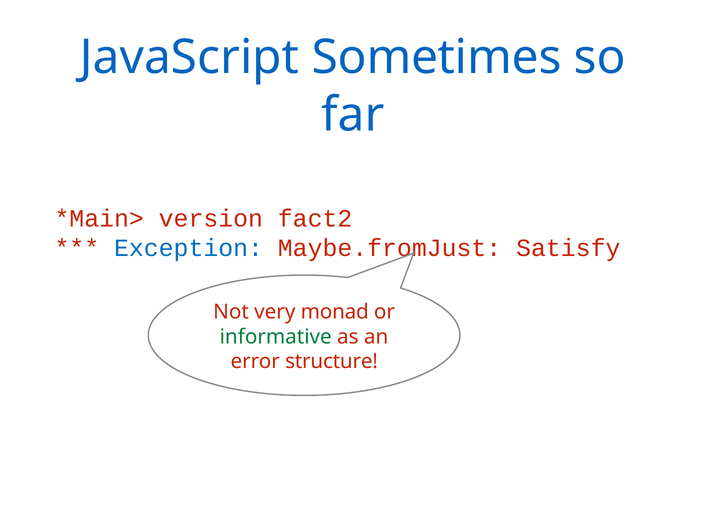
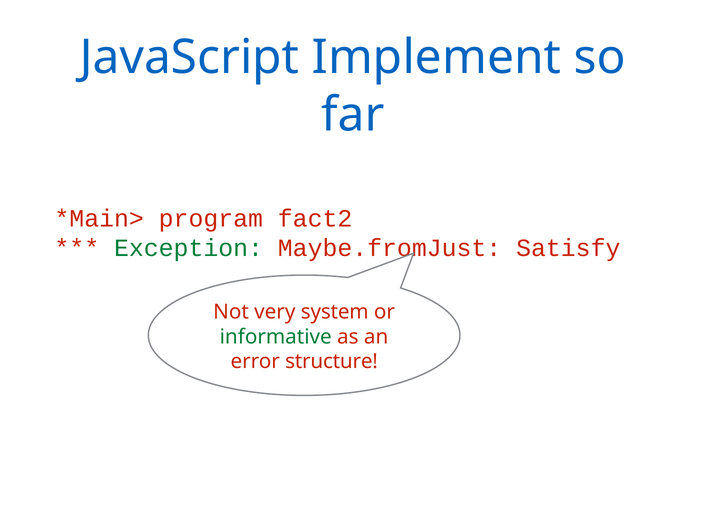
Sometimes: Sometimes -> Implement
version: version -> program
Exception colour: blue -> green
monad: monad -> system
